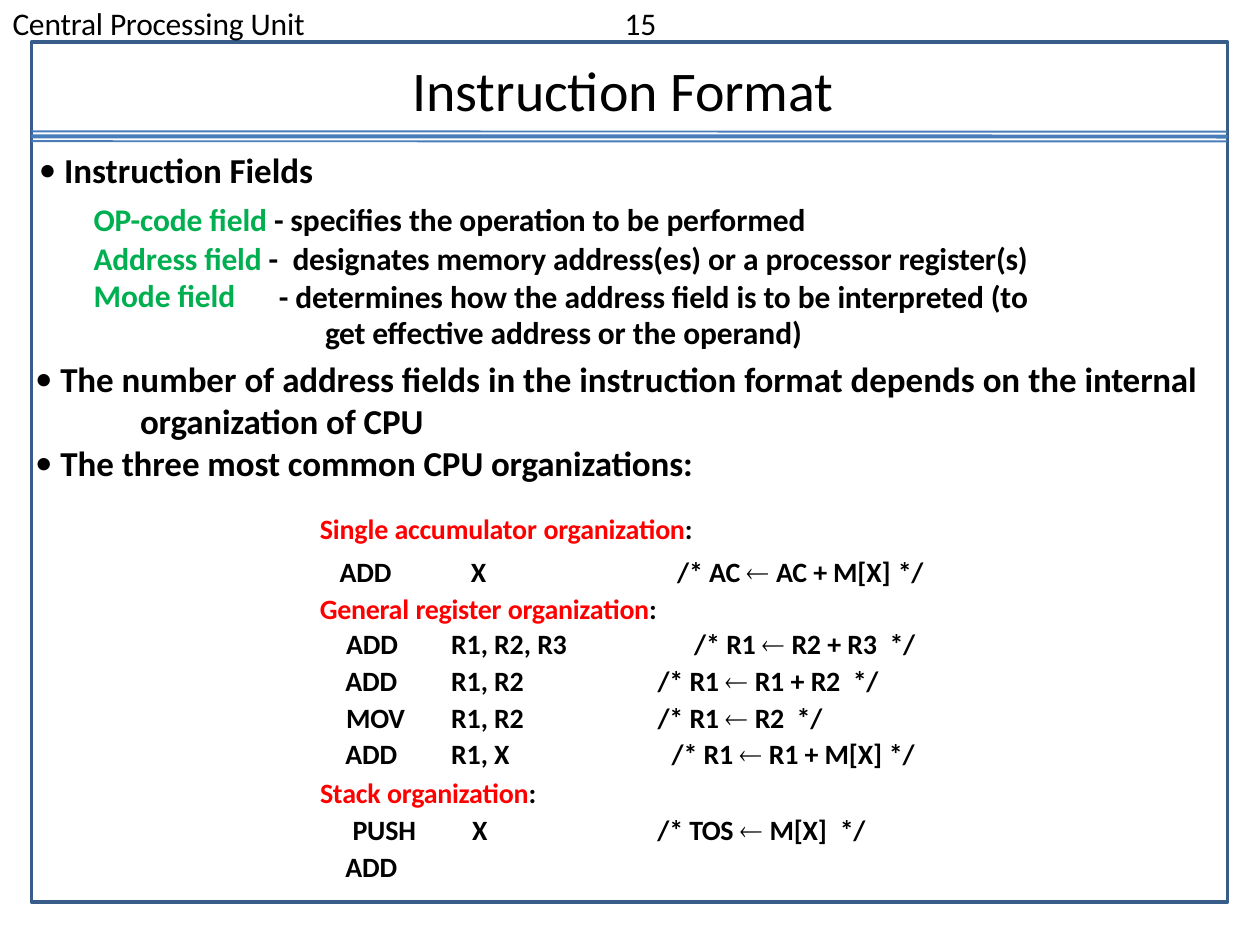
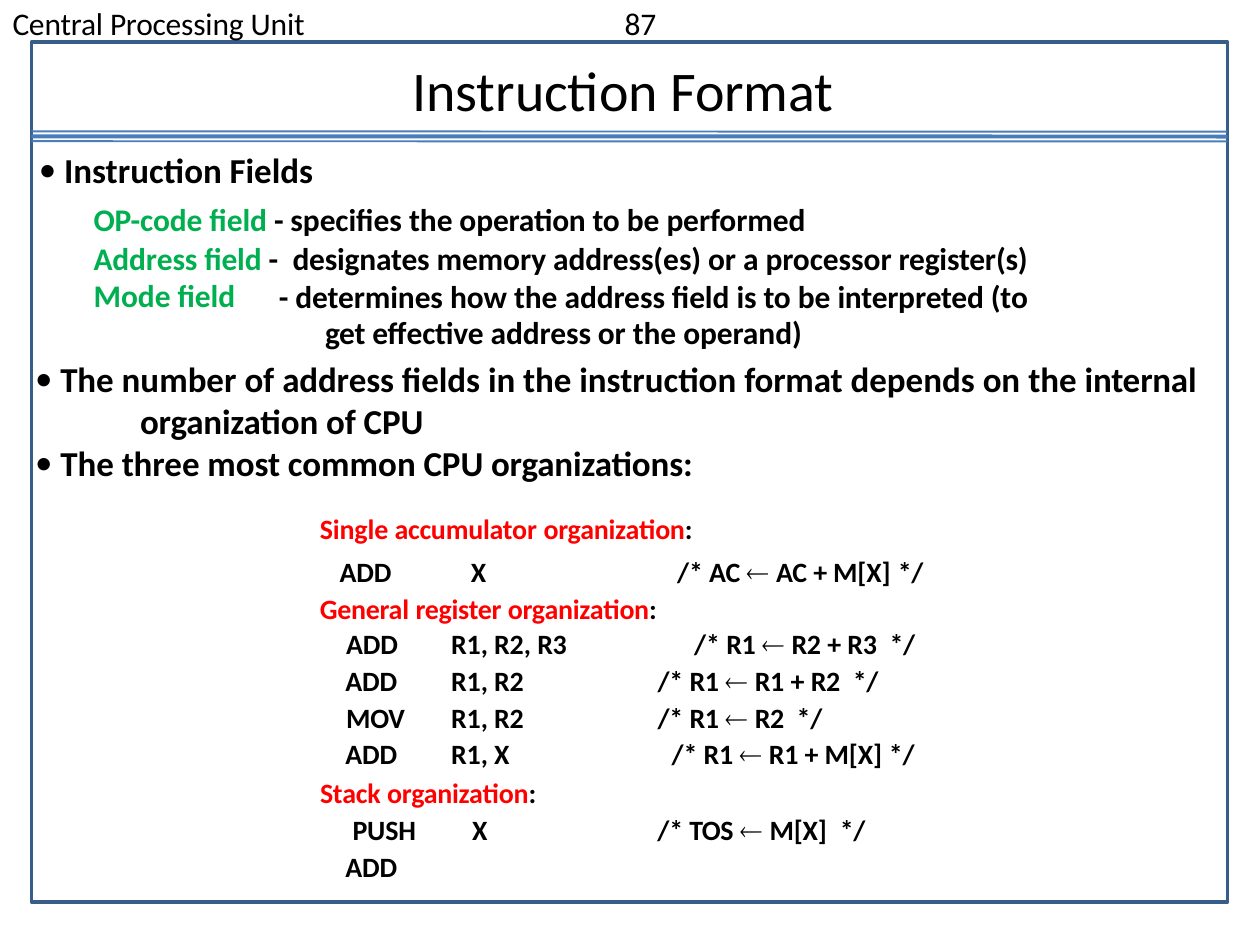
15: 15 -> 87
